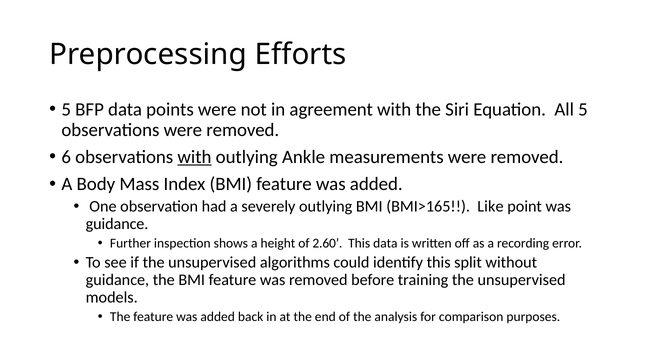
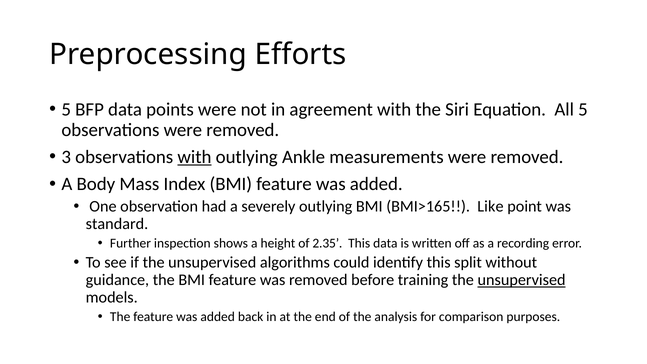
6: 6 -> 3
guidance at (117, 224): guidance -> standard
2.60: 2.60 -> 2.35
unsupervised at (522, 280) underline: none -> present
